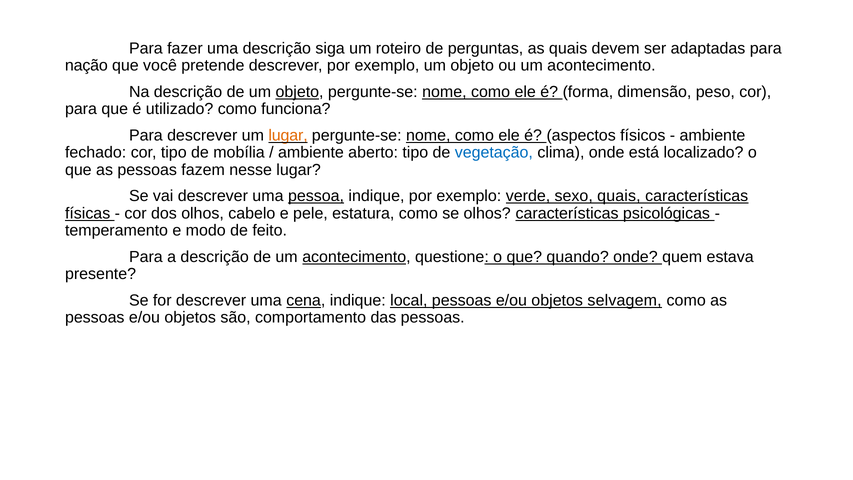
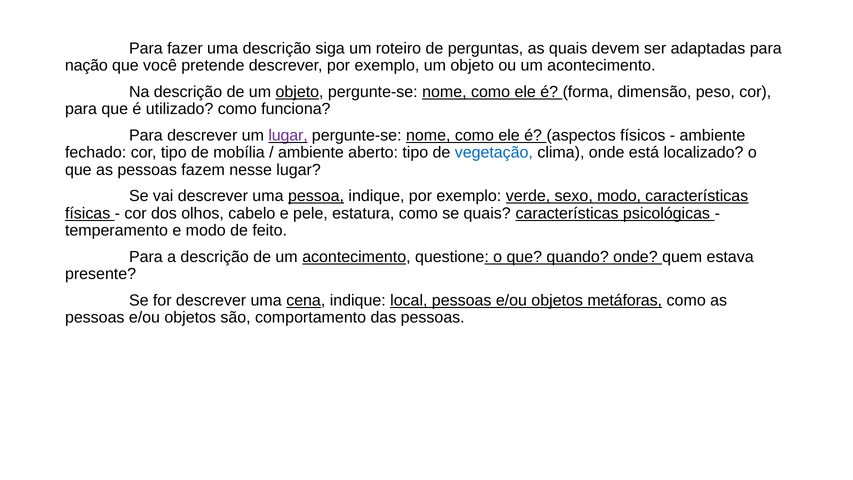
lugar at (288, 135) colour: orange -> purple
sexo quais: quais -> modo
se olhos: olhos -> quais
selvagem: selvagem -> metáforas
